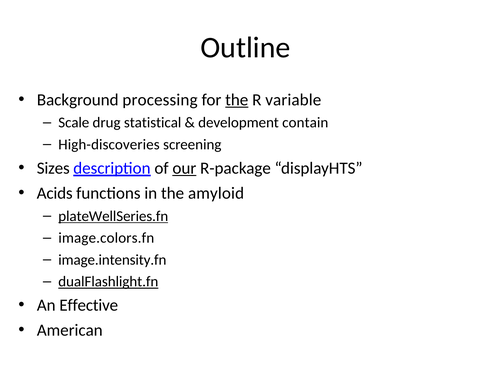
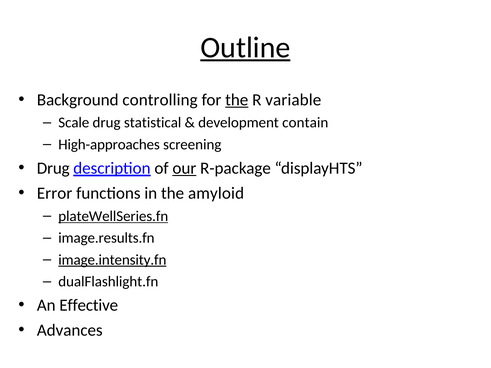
Outline underline: none -> present
processing: processing -> controlling
High-discoveries: High-discoveries -> High-approaches
Sizes at (53, 168): Sizes -> Drug
Acids: Acids -> Error
image.colors.fn: image.colors.fn -> image.results.fn
image.intensity.fn underline: none -> present
dualFlashlight.fn underline: present -> none
American: American -> Advances
